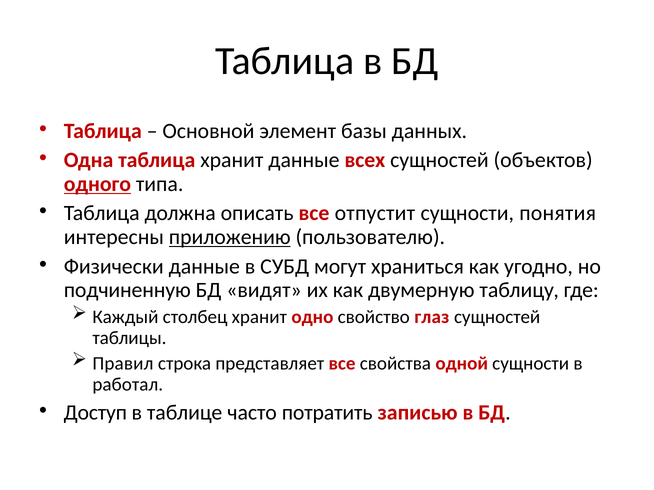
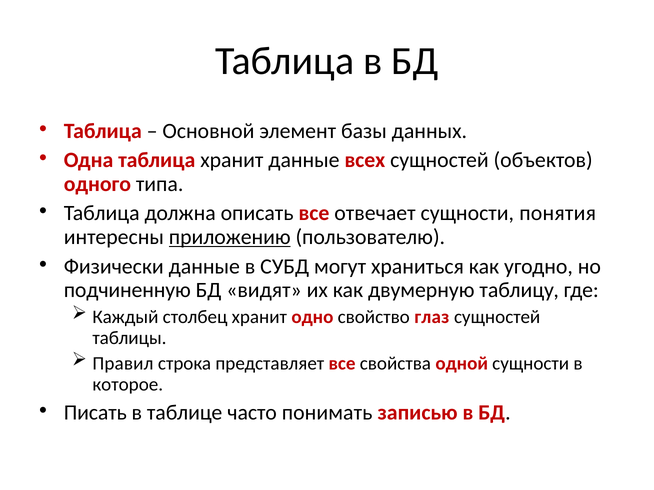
одного underline: present -> none
отпустит: отпустит -> отвечает
работал: работал -> которое
Доступ: Доступ -> Писать
потратить: потратить -> понимать
